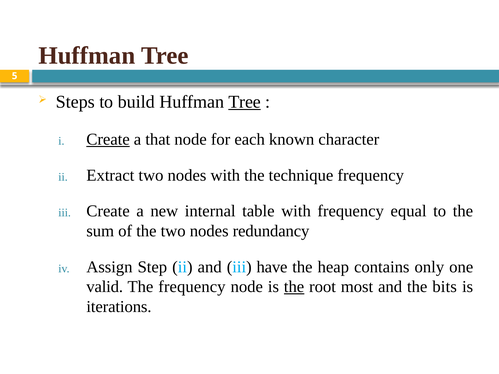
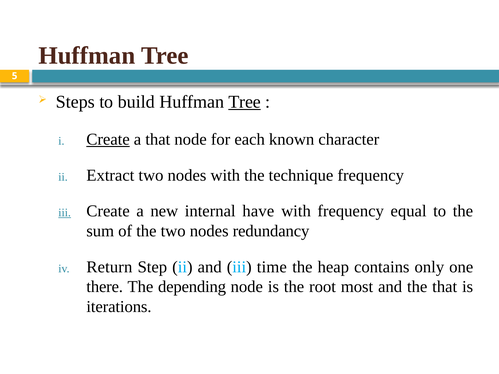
iii at (65, 213) underline: none -> present
table: table -> have
Assign: Assign -> Return
have: have -> time
valid: valid -> there
The frequency: frequency -> depending
the at (294, 287) underline: present -> none
the bits: bits -> that
